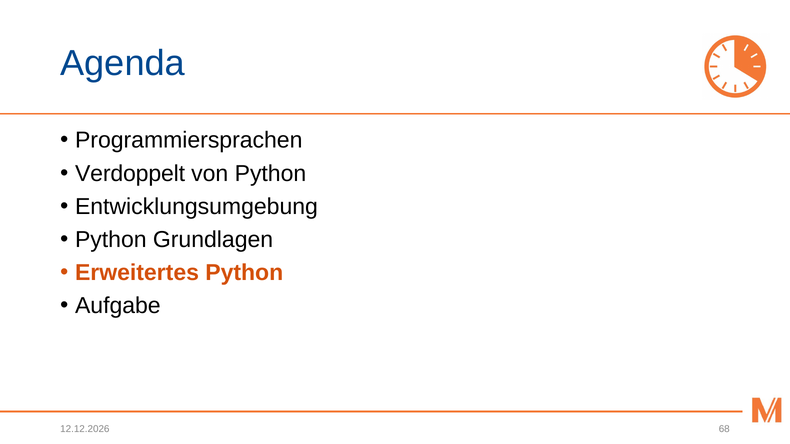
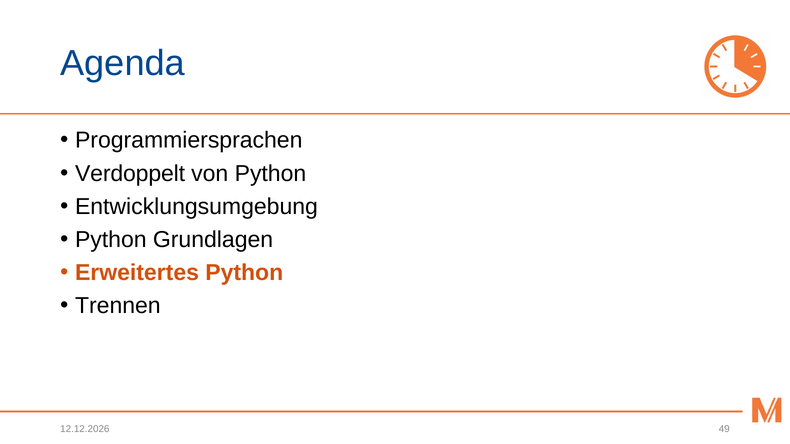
Aufgabe: Aufgabe -> Trennen
68: 68 -> 49
